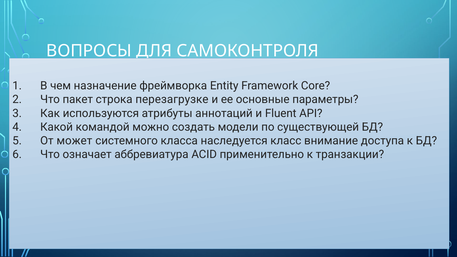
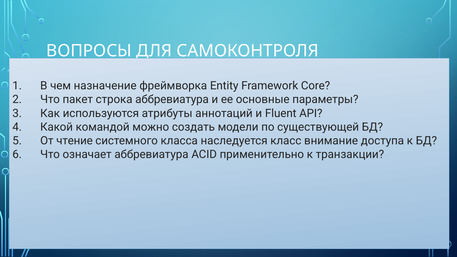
строка перезагрузке: перезагрузке -> аббревиатура
может: может -> чтение
